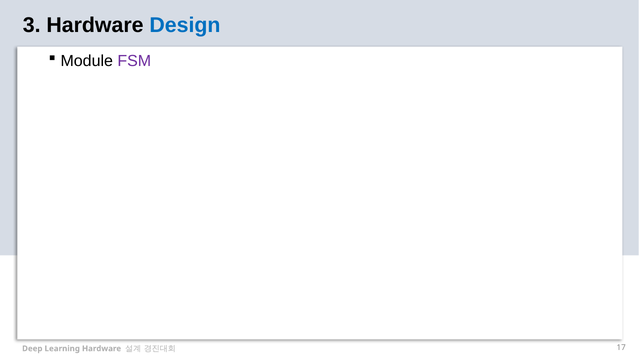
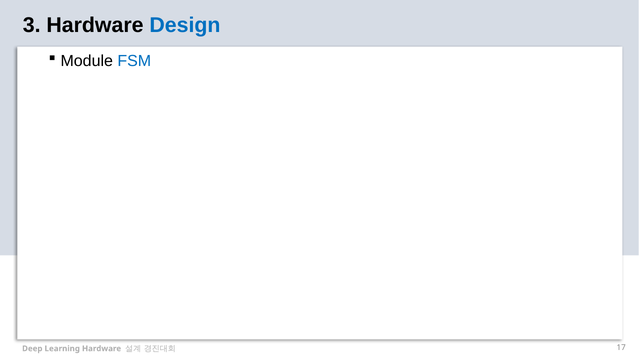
FSM colour: purple -> blue
